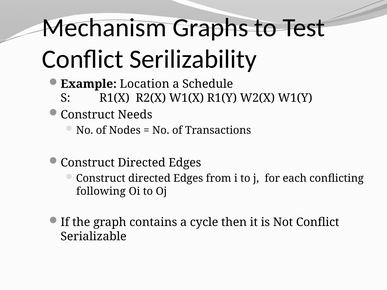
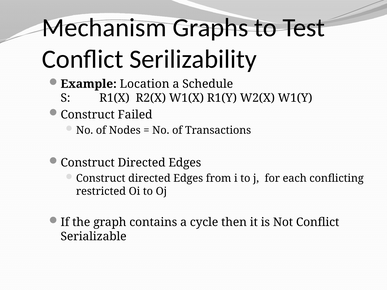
Needs: Needs -> Failed
following: following -> restricted
